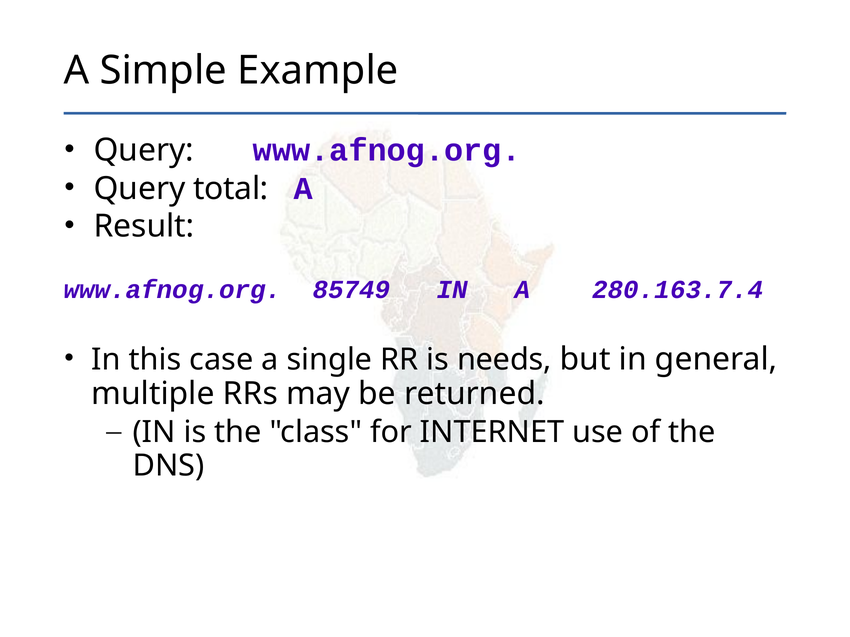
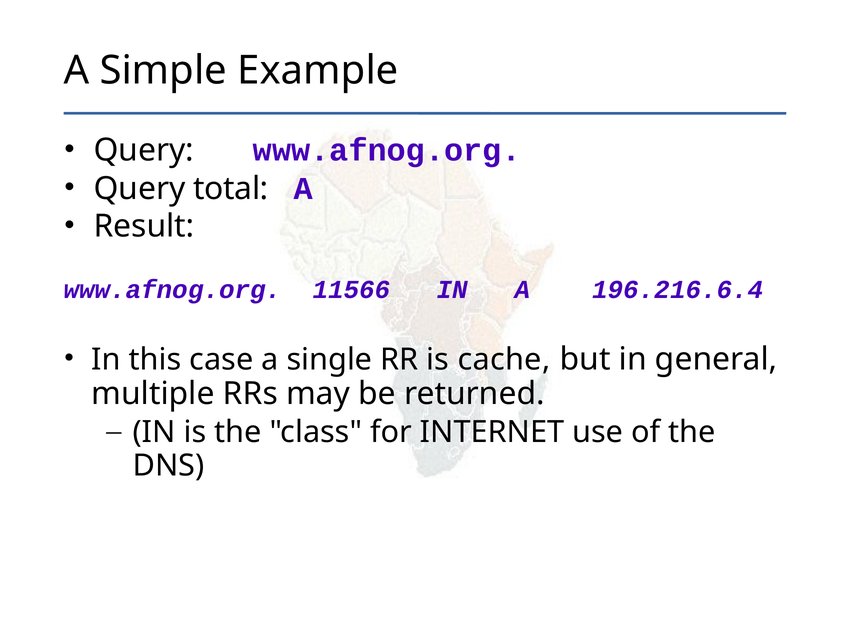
85749: 85749 -> 11566
280.163.7.4: 280.163.7.4 -> 196.216.6.4
needs: needs -> cache
